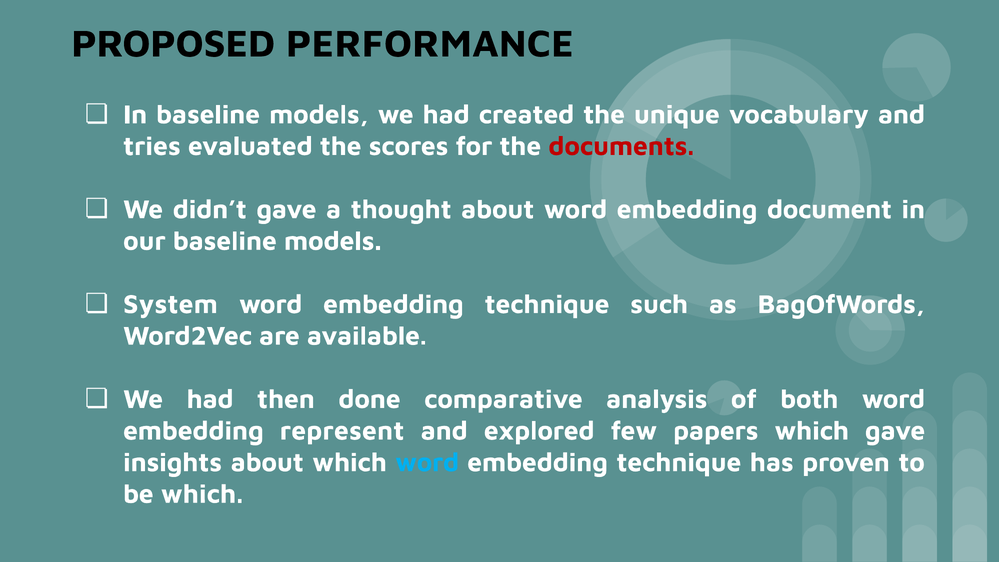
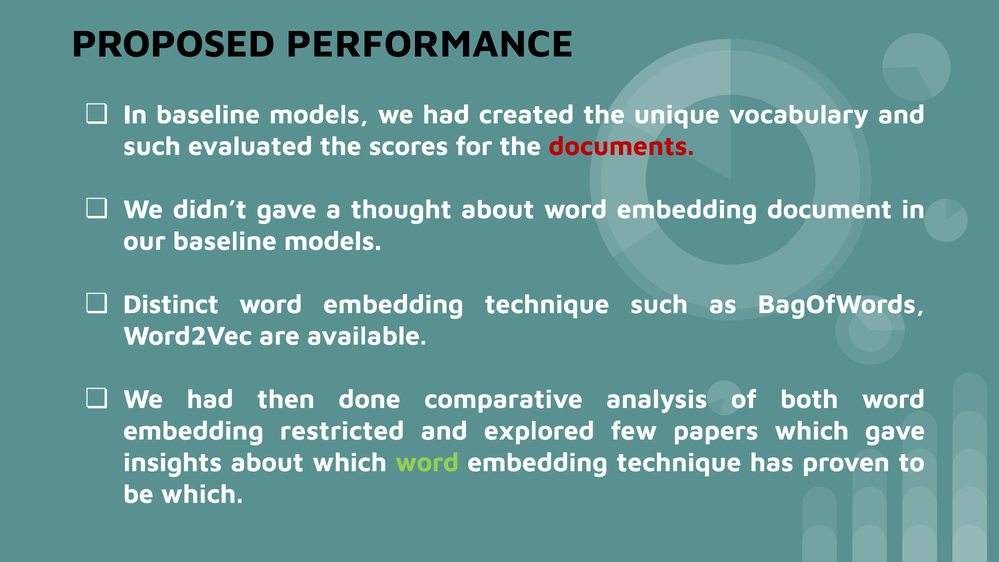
tries at (152, 146): tries -> such
System: System -> Distinct
represent: represent -> restricted
word at (427, 462) colour: light blue -> light green
